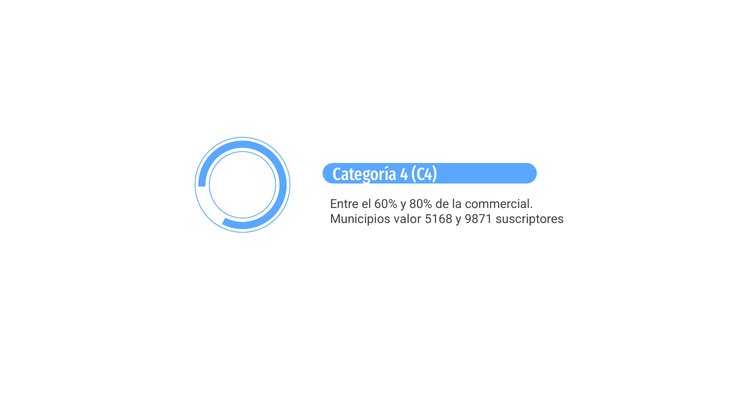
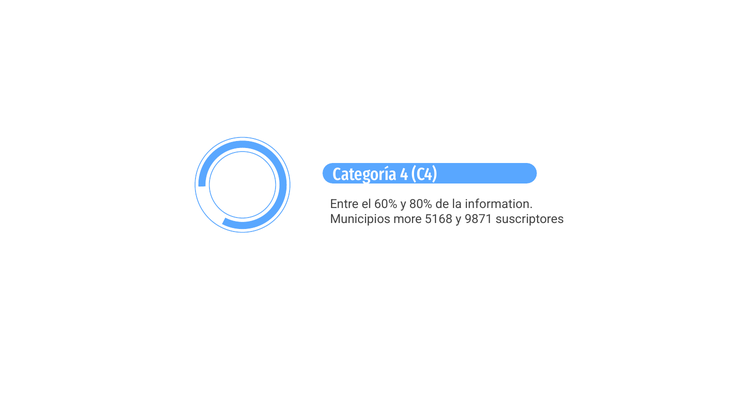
commercial: commercial -> information
valor: valor -> more
